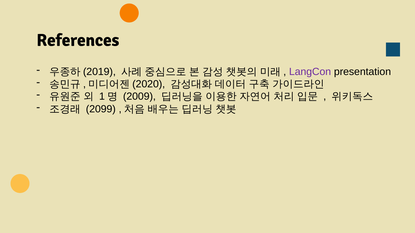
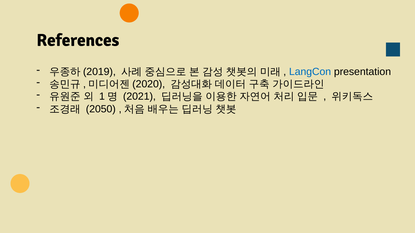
LangCon colour: purple -> blue
2009: 2009 -> 2021
2099: 2099 -> 2050
